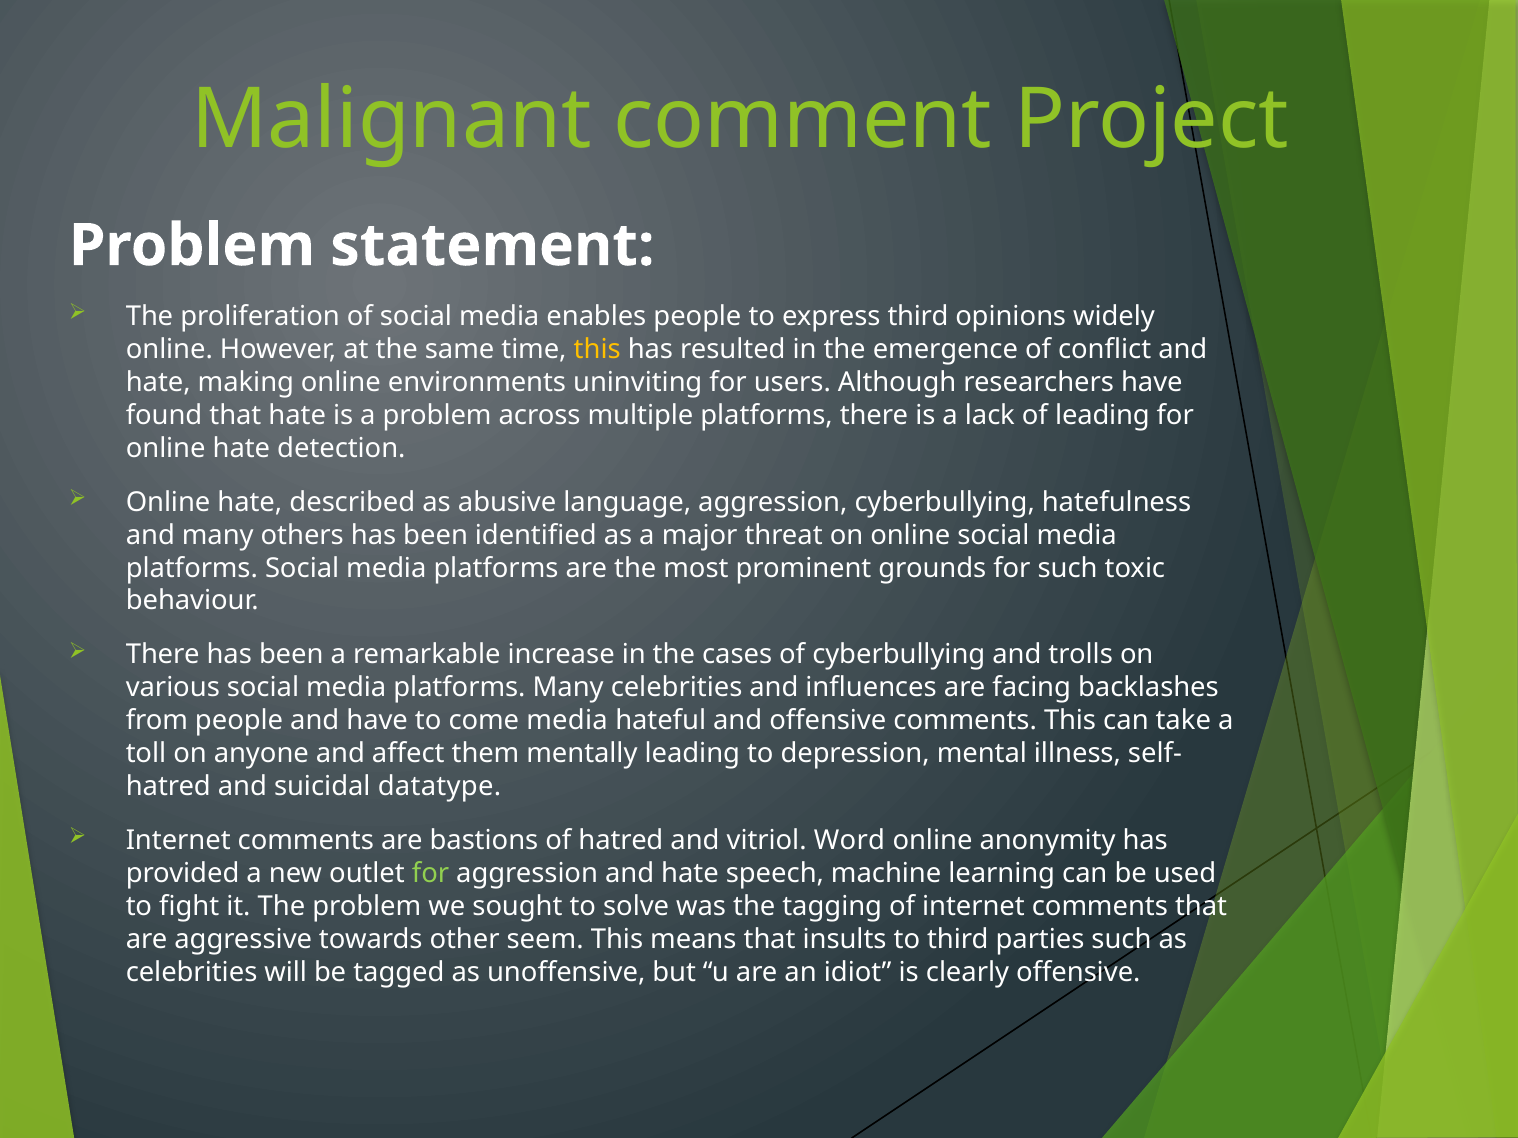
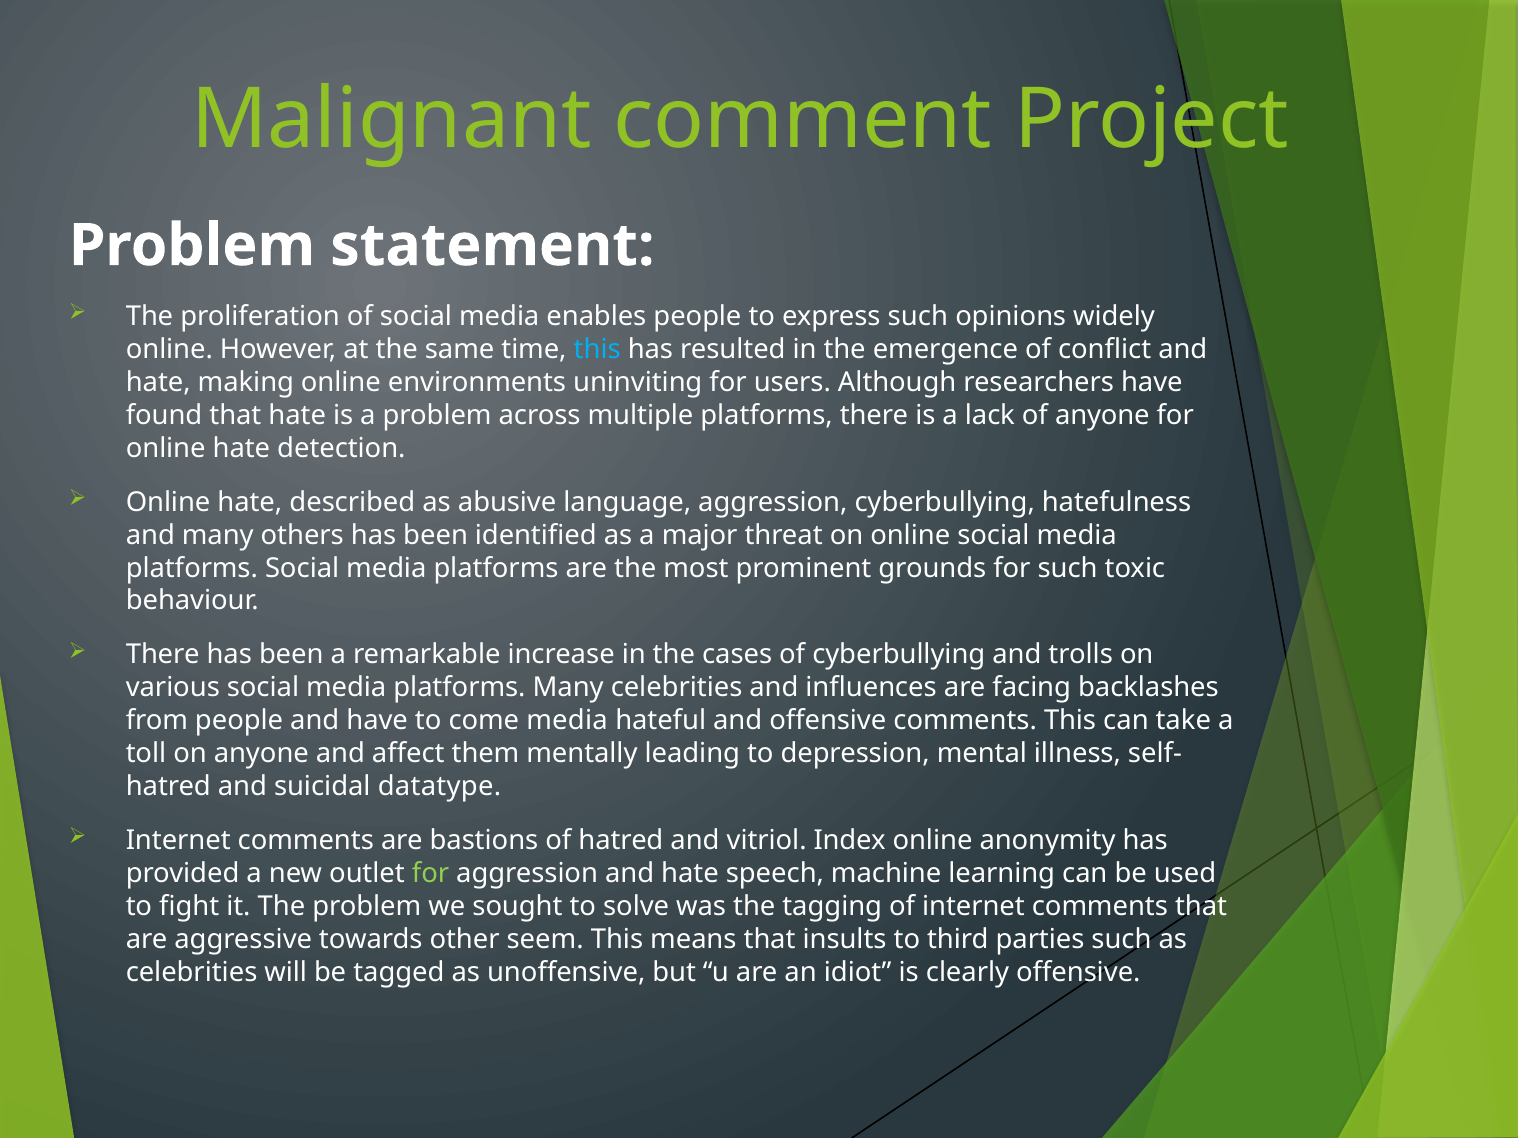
express third: third -> such
this at (597, 350) colour: yellow -> light blue
of leading: leading -> anyone
Word: Word -> Index
